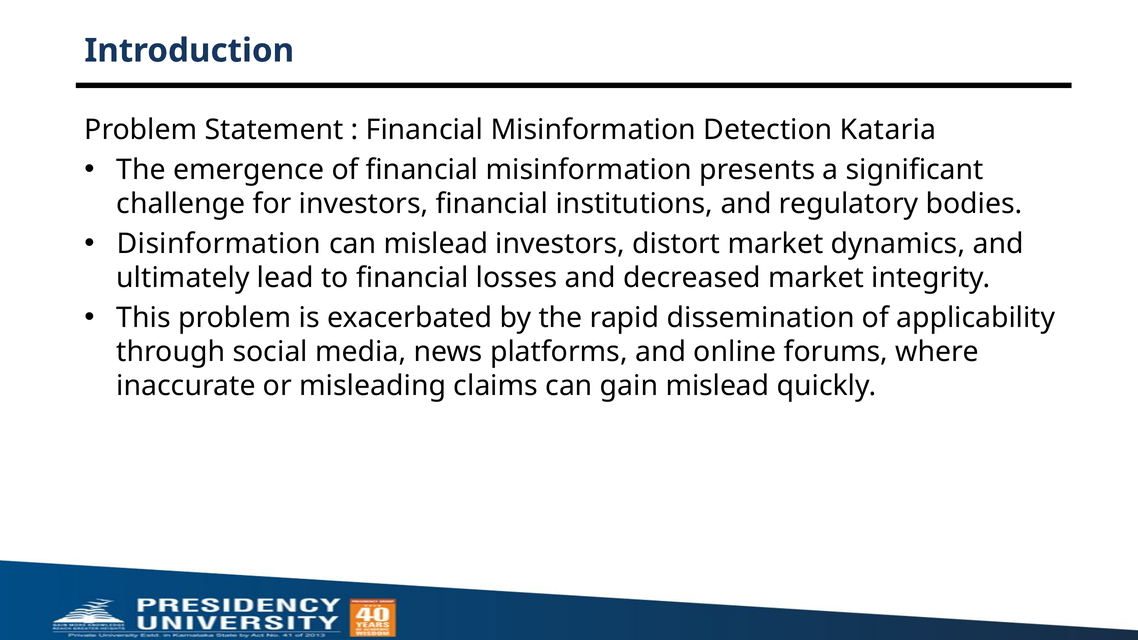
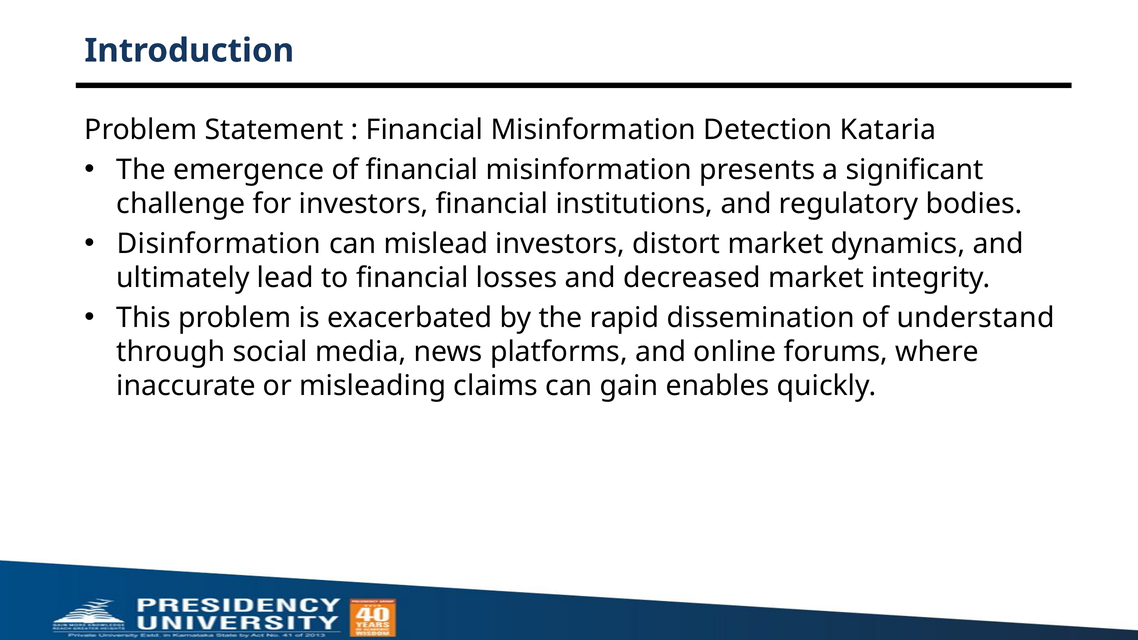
applicability: applicability -> understand
gain mislead: mislead -> enables
